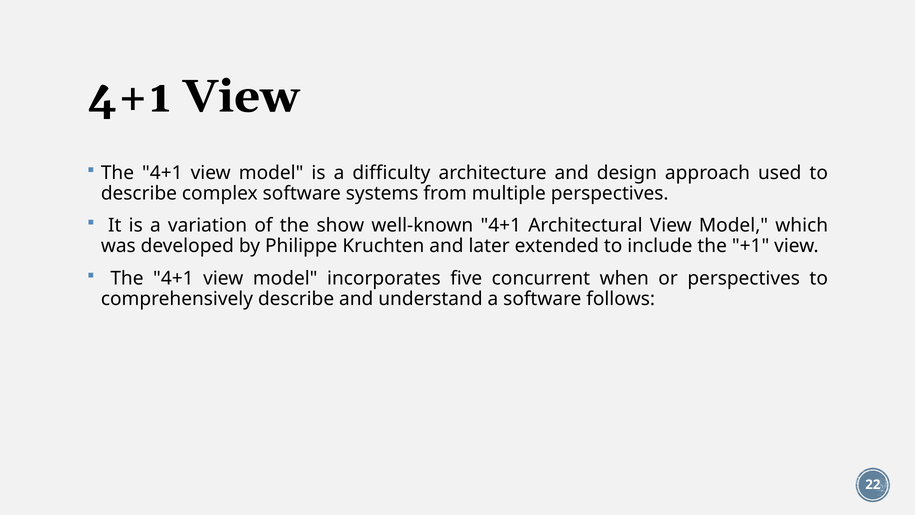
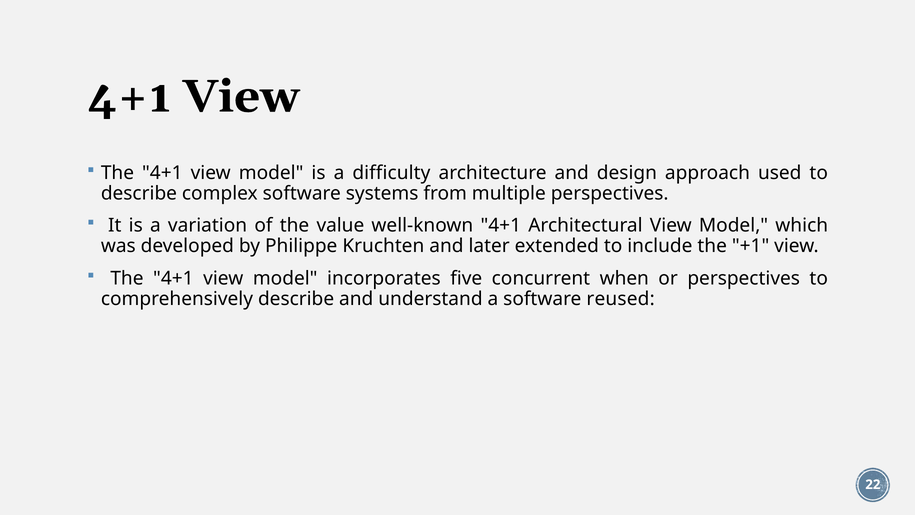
show: show -> value
follows: follows -> reused
